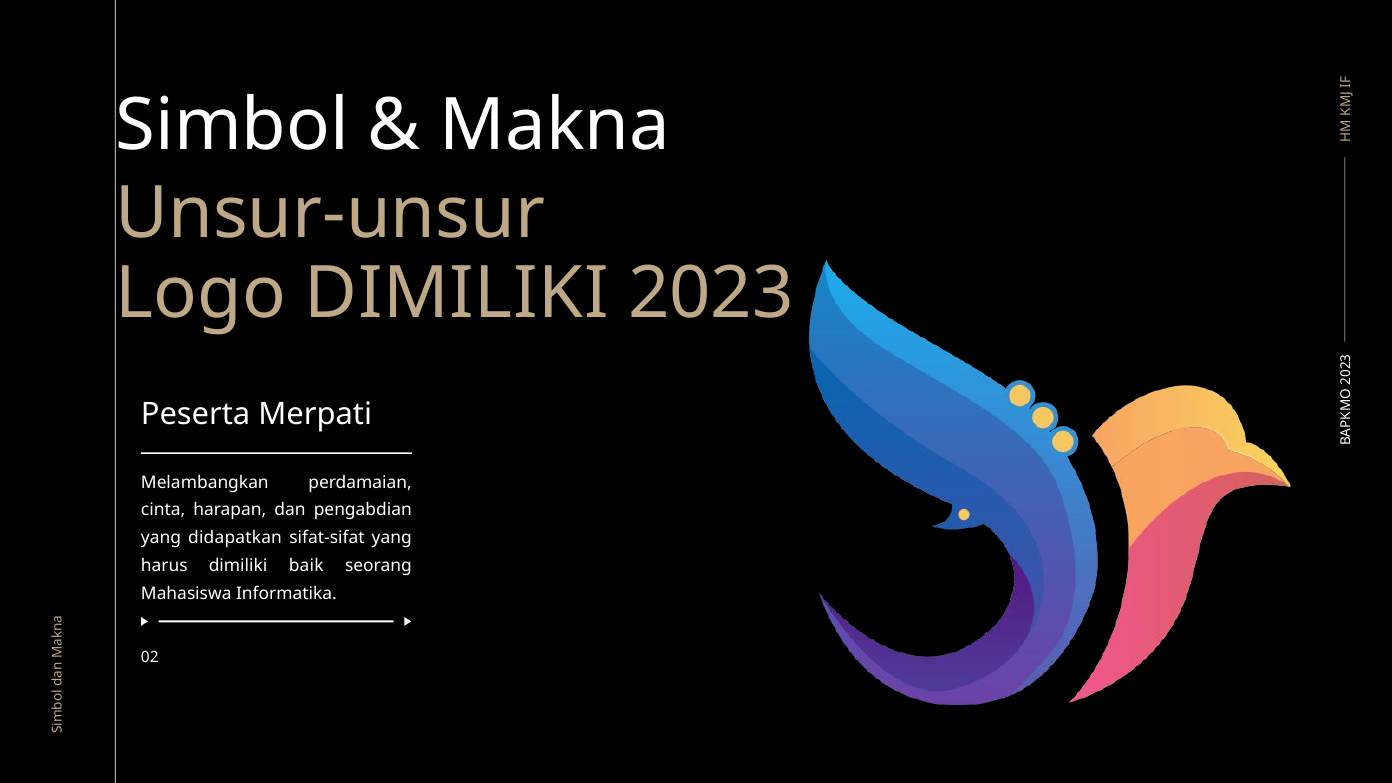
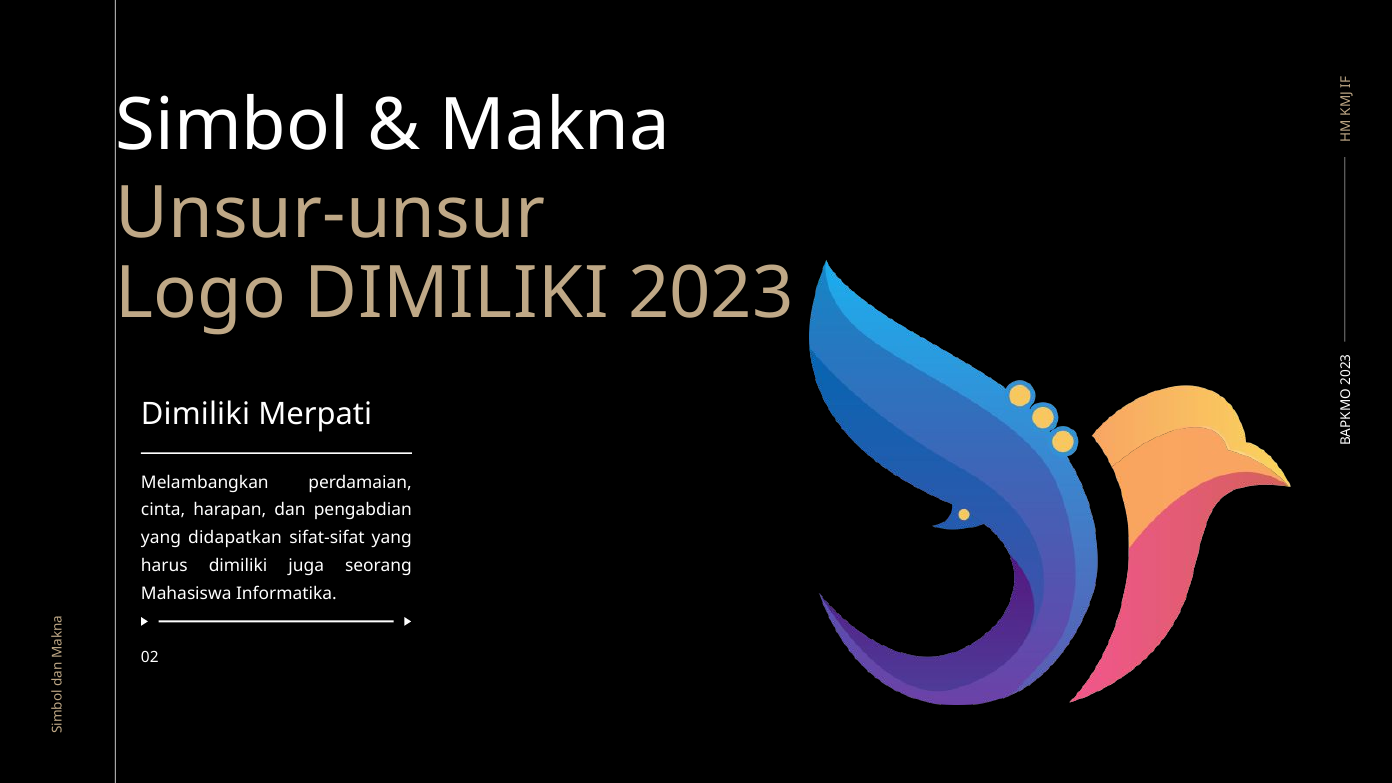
Peserta at (196, 415): Peserta -> Dimiliki
baik: baik -> juga
